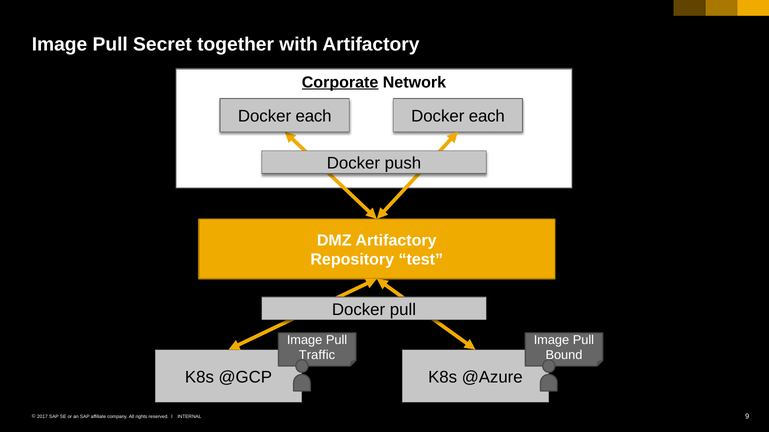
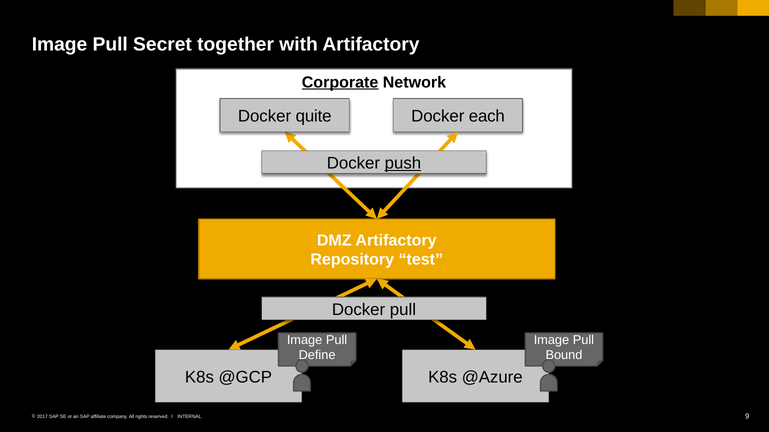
each at (314, 116): each -> quite
push underline: none -> present
Traffic: Traffic -> Define
